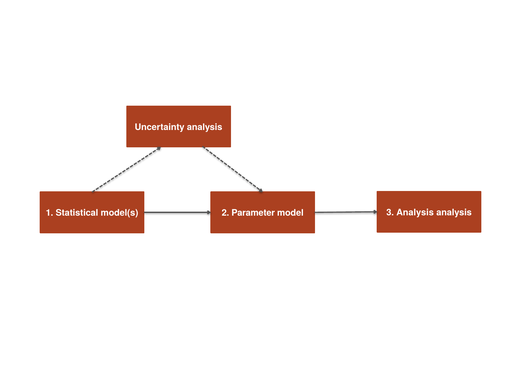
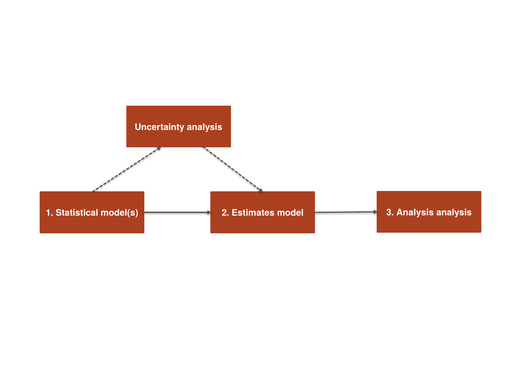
Parameter: Parameter -> Estimates
